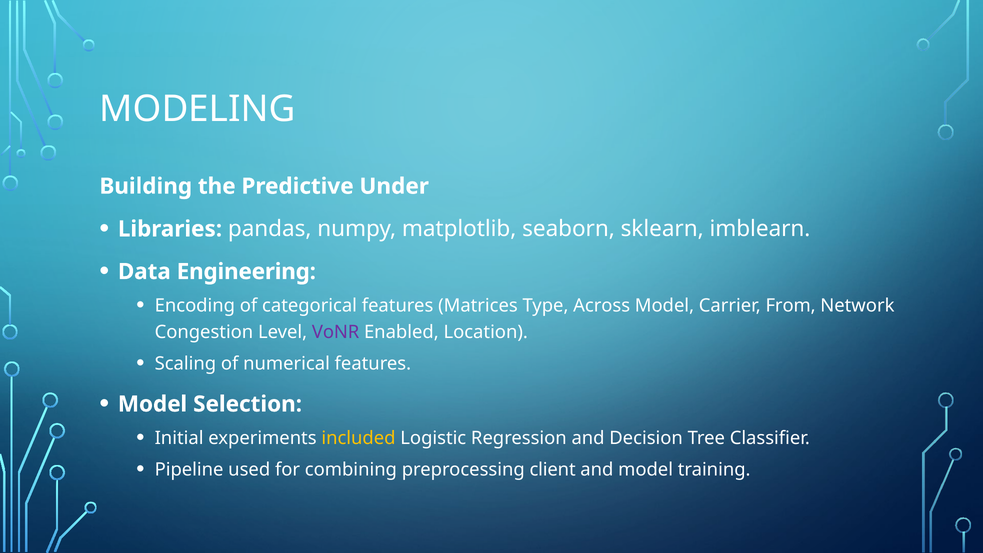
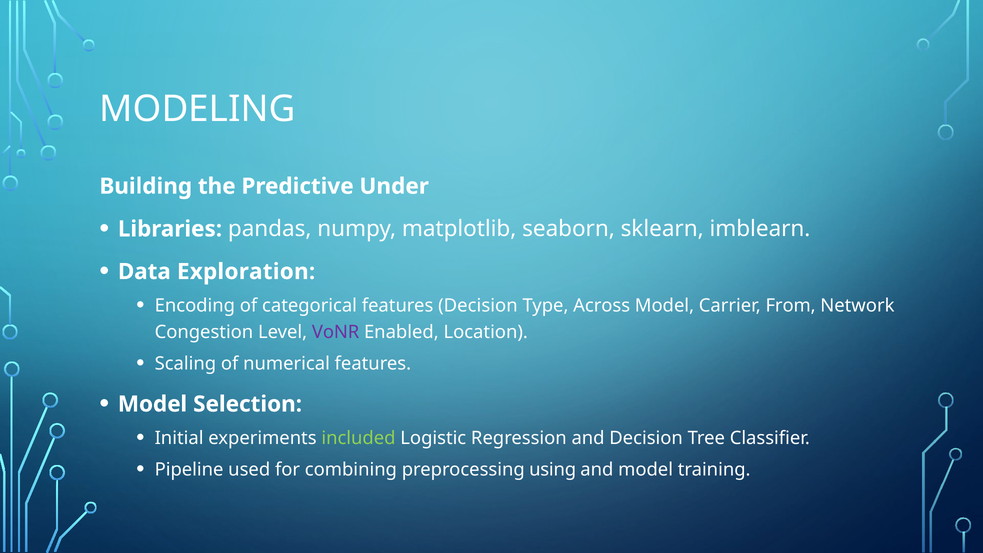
Engineering: Engineering -> Exploration
features Matrices: Matrices -> Decision
included colour: yellow -> light green
client: client -> using
